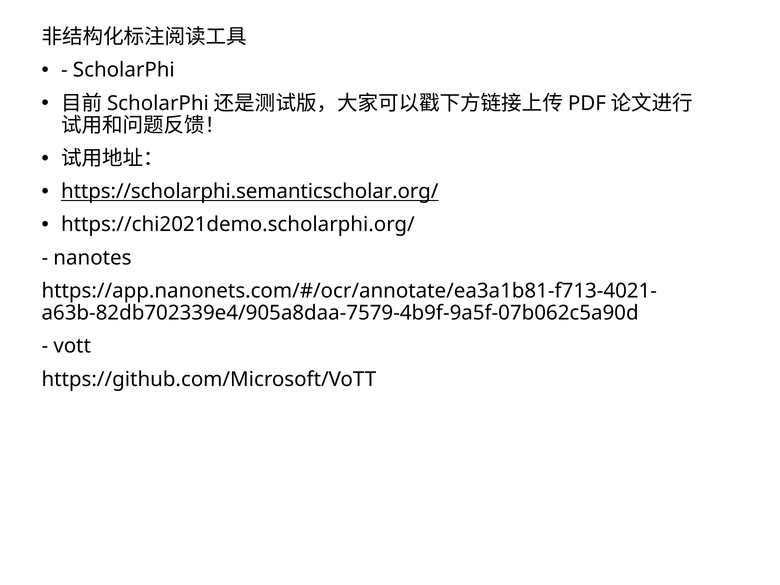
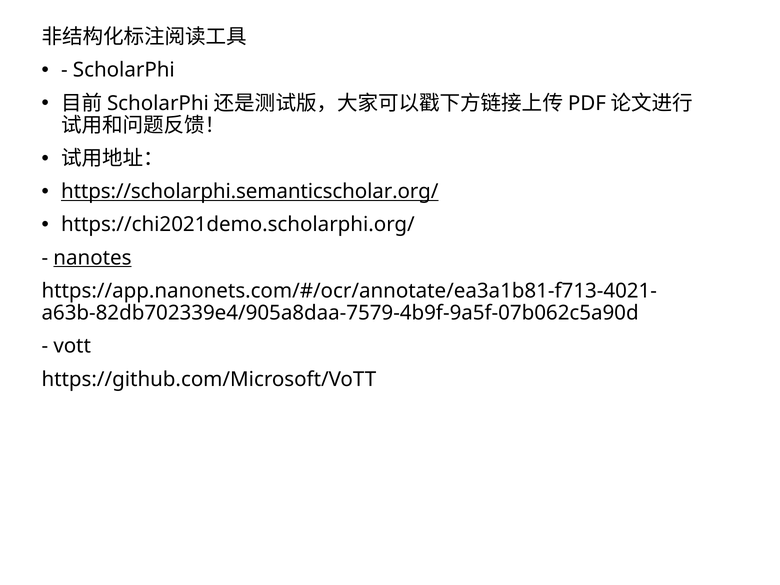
nanotes underline: none -> present
